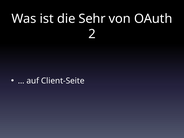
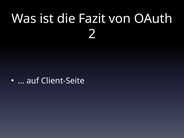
Sehr: Sehr -> Fazit
